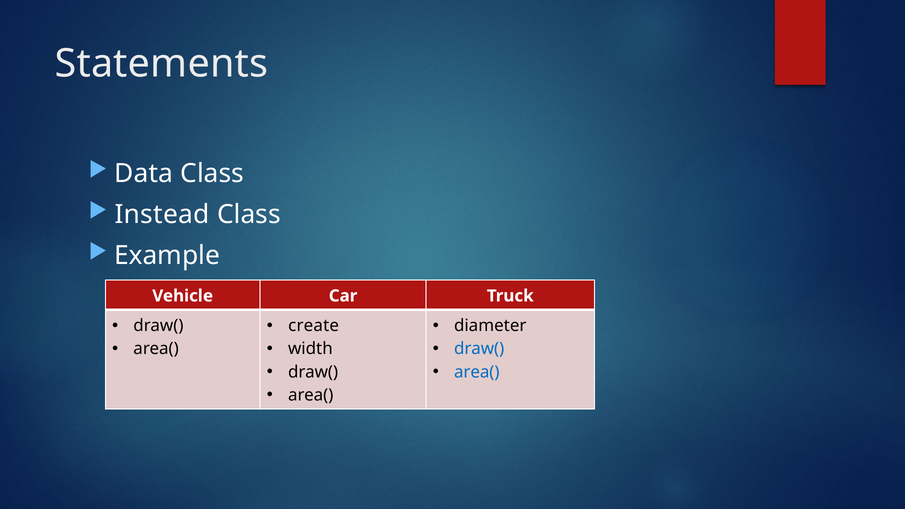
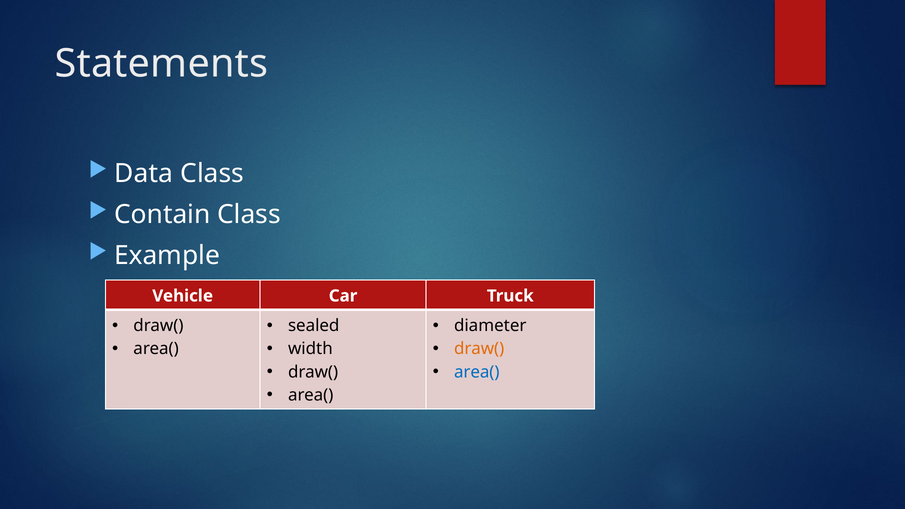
Instead: Instead -> Contain
create: create -> sealed
draw( at (479, 349) colour: blue -> orange
